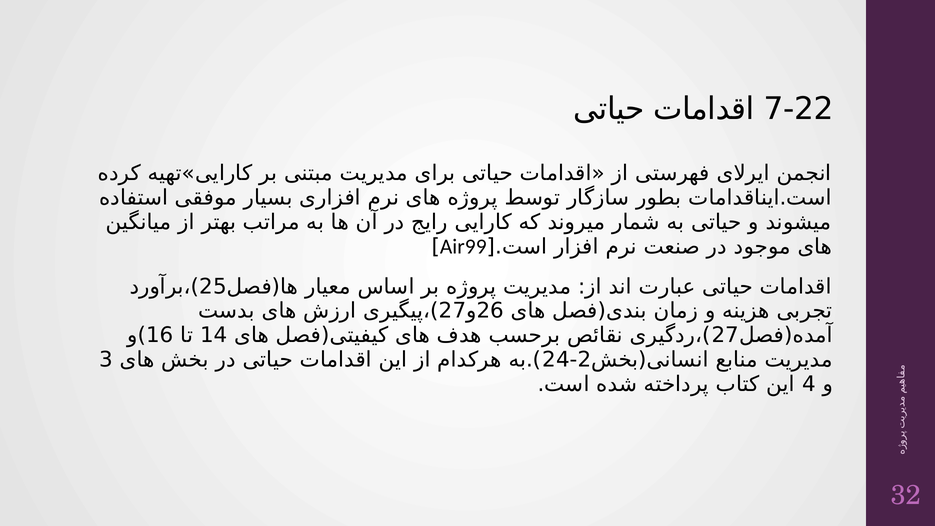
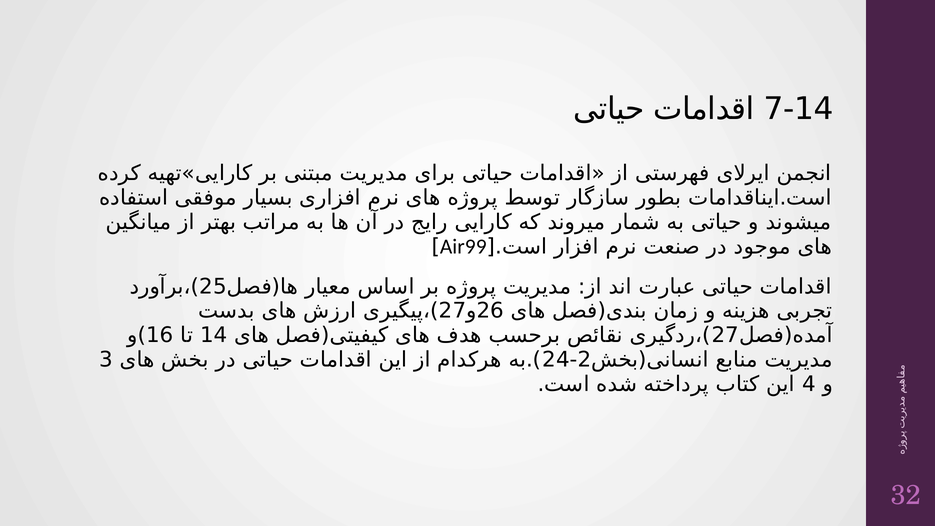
7-22: 7-22 -> 7-14
